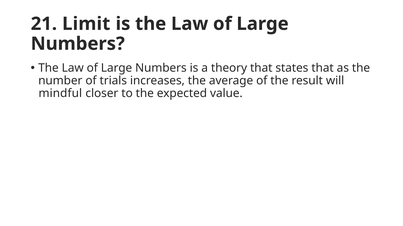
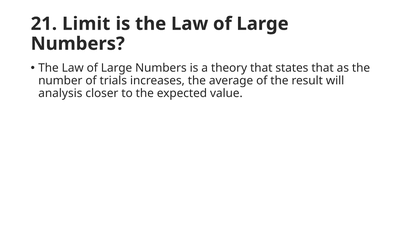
mindful: mindful -> analysis
